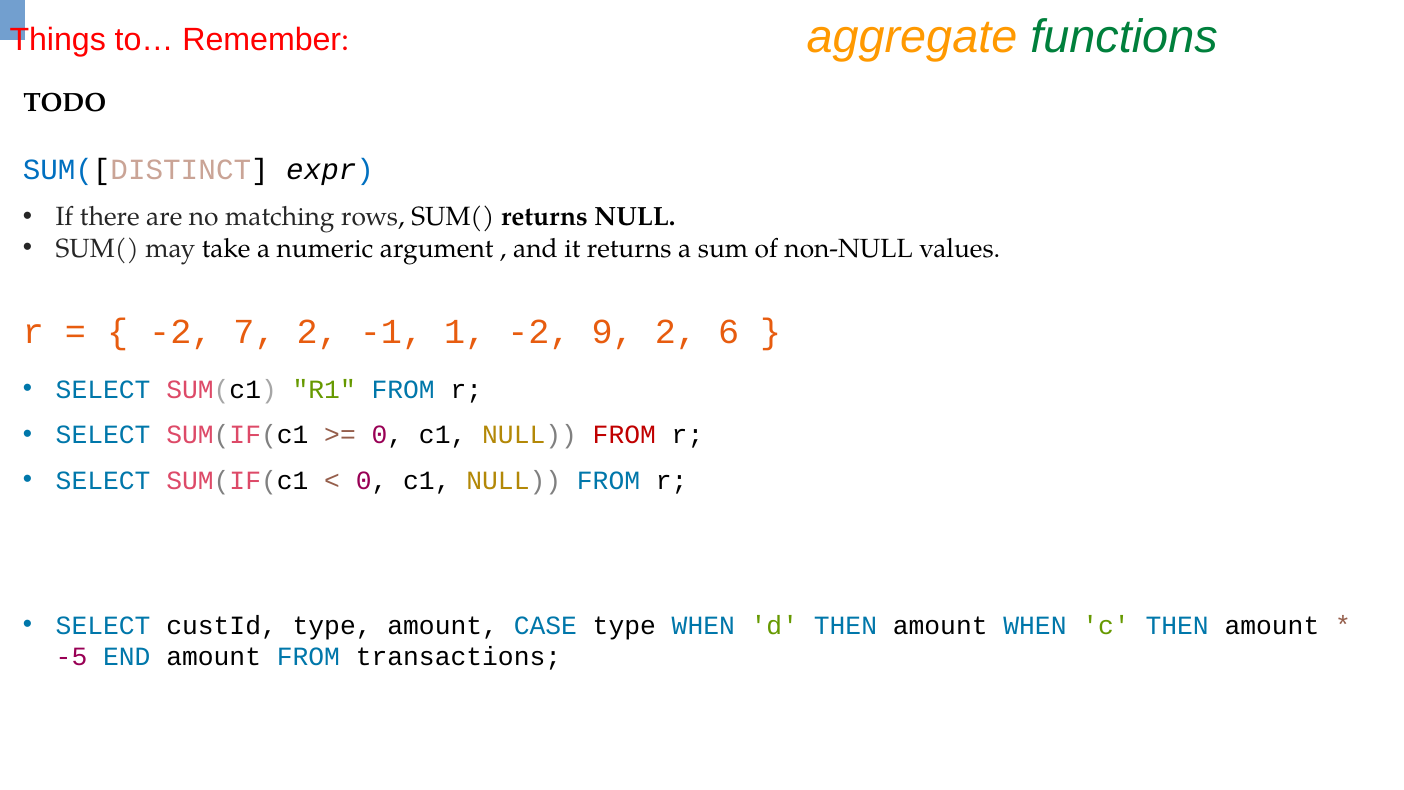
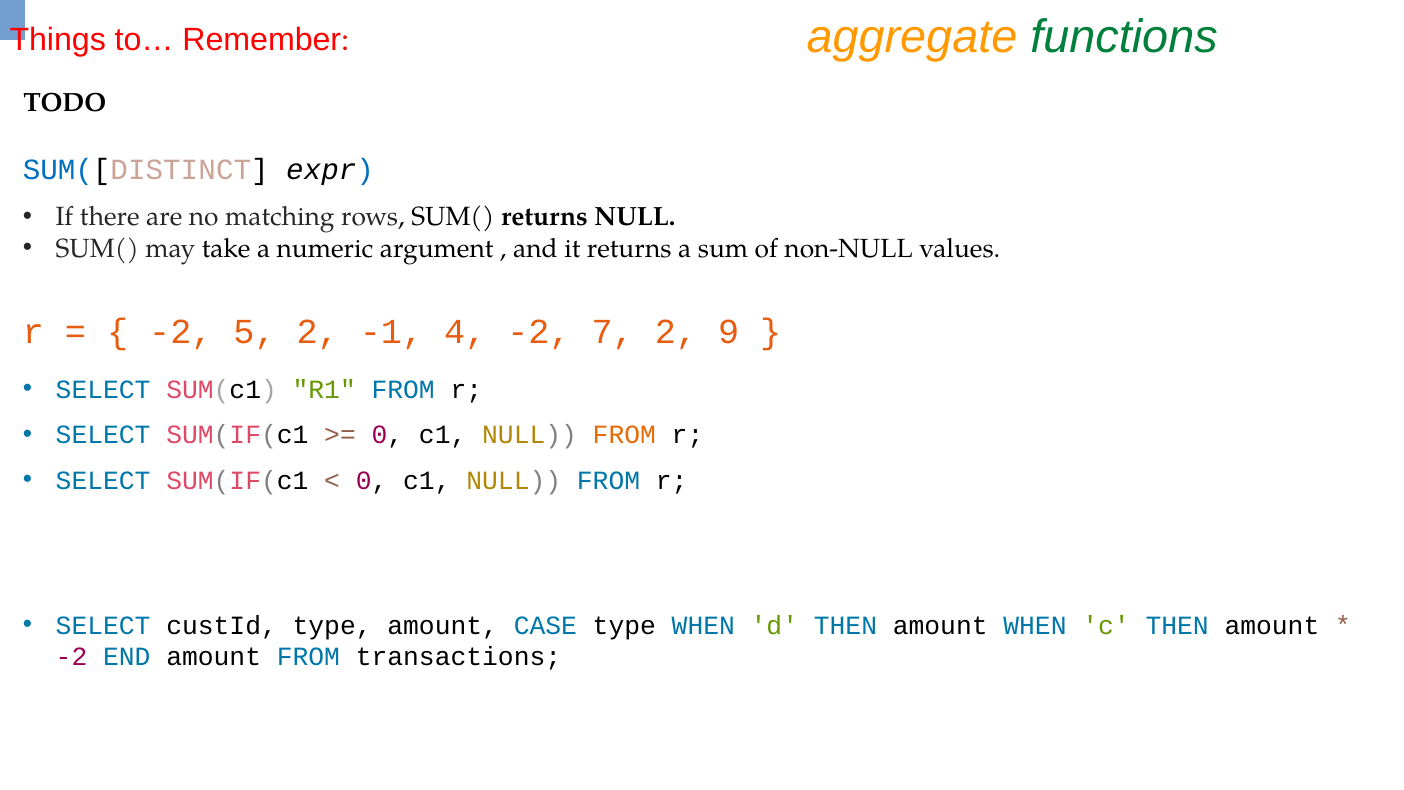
7: 7 -> 5
1: 1 -> 4
9: 9 -> 7
6: 6 -> 9
FROM at (624, 435) colour: red -> orange
-5 at (72, 657): -5 -> -2
